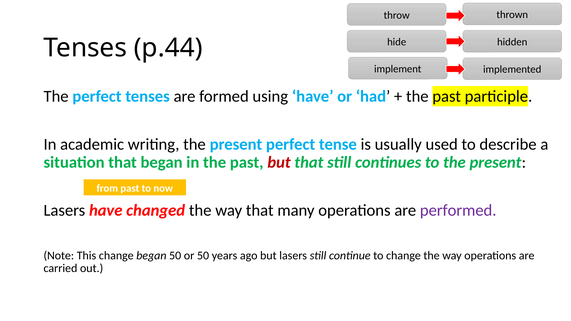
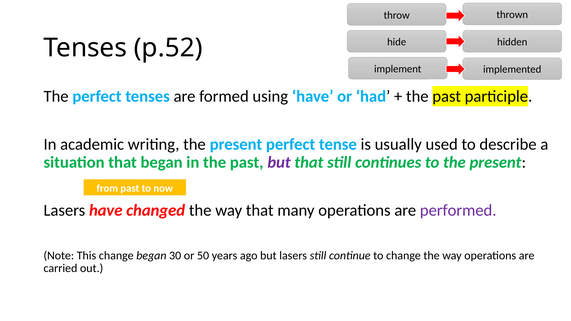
p.44: p.44 -> p.52
but at (279, 162) colour: red -> purple
began 50: 50 -> 30
